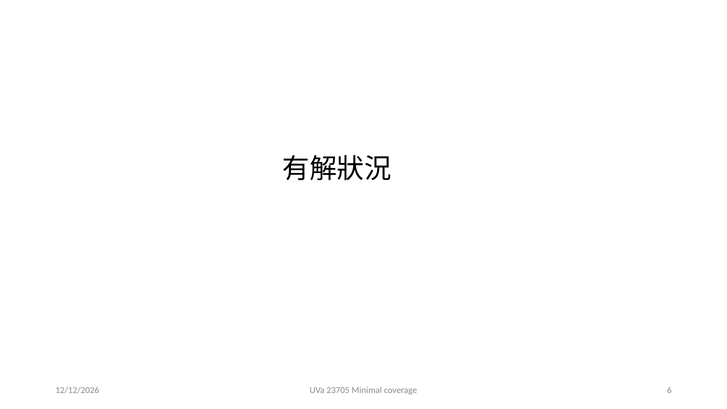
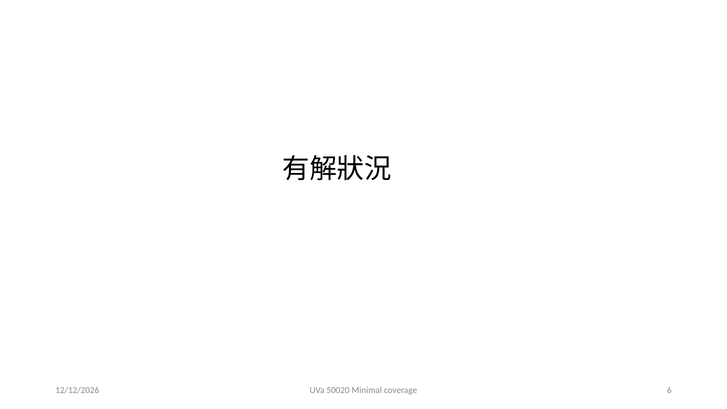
23705: 23705 -> 50020
